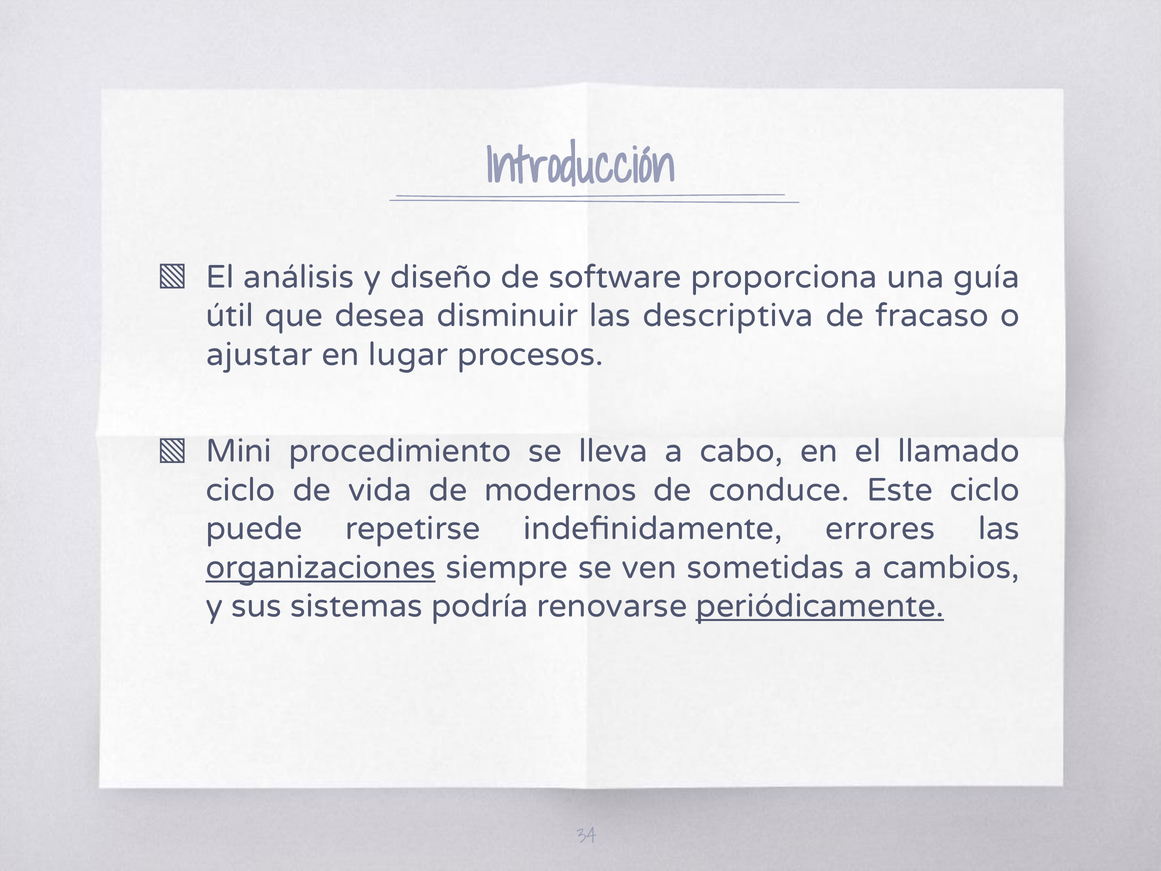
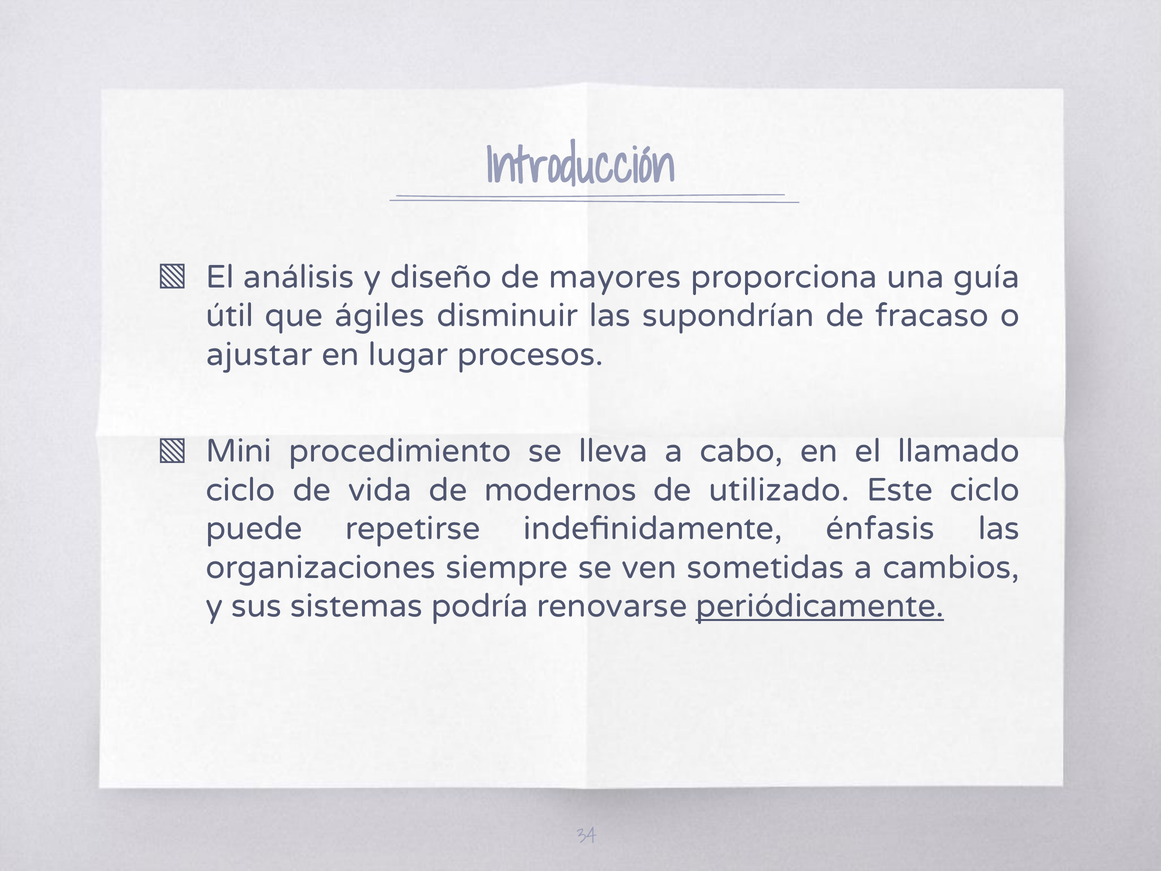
software: software -> mayores
desea: desea -> ágiles
descriptiva: descriptiva -> supondrían
conduce: conduce -> utilizado
errores: errores -> énfasis
organizaciones underline: present -> none
